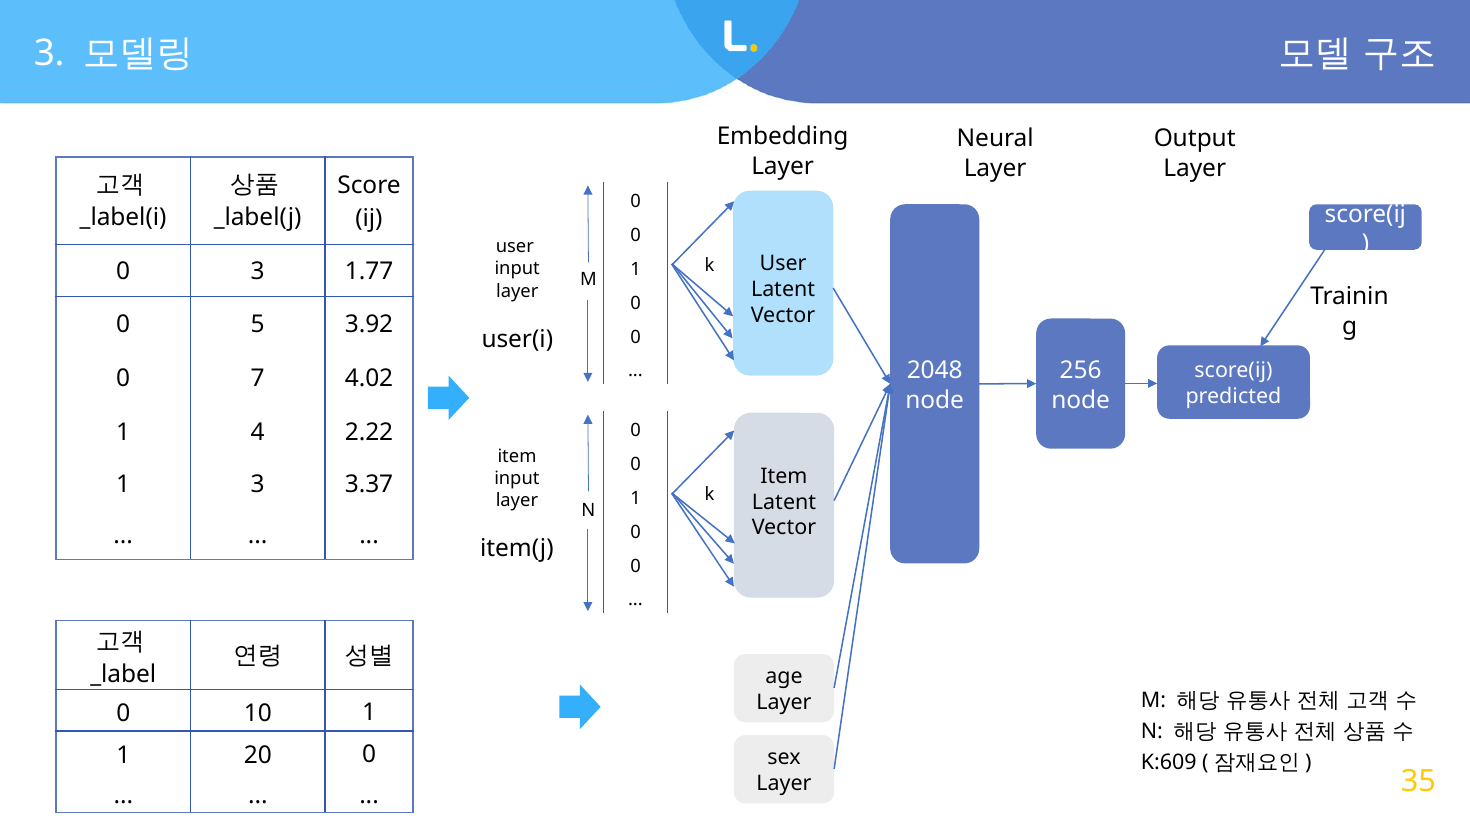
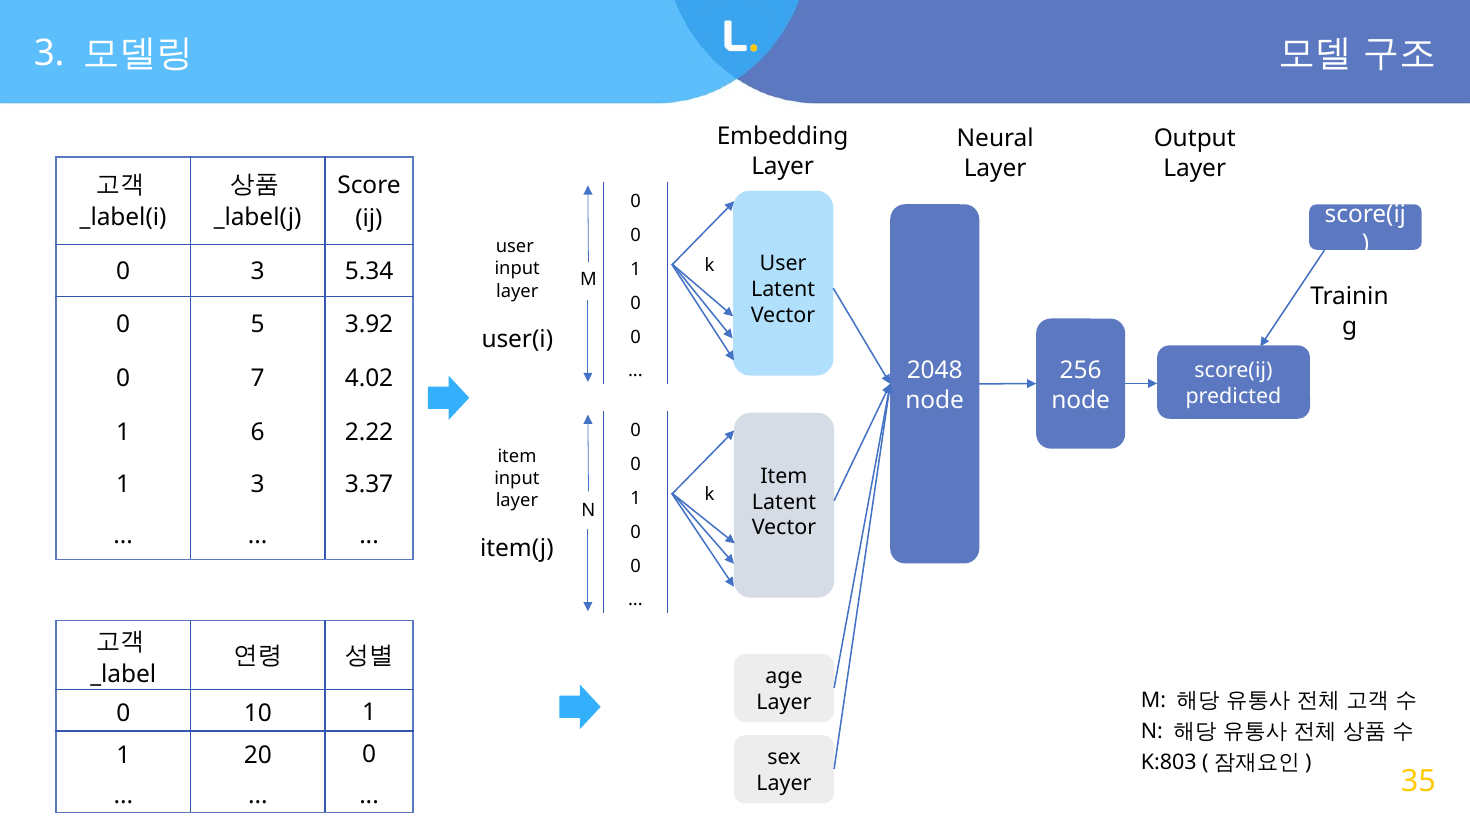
1.77: 1.77 -> 5.34
4: 4 -> 6
K:609: K:609 -> K:803
